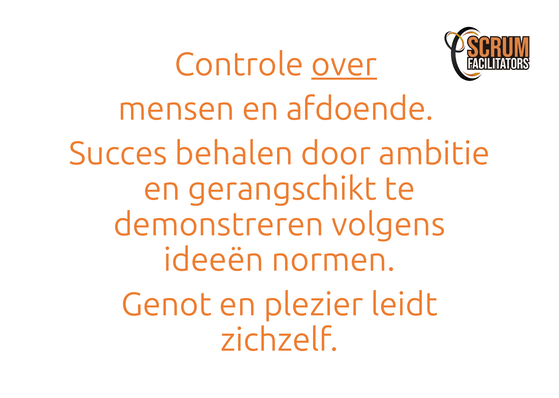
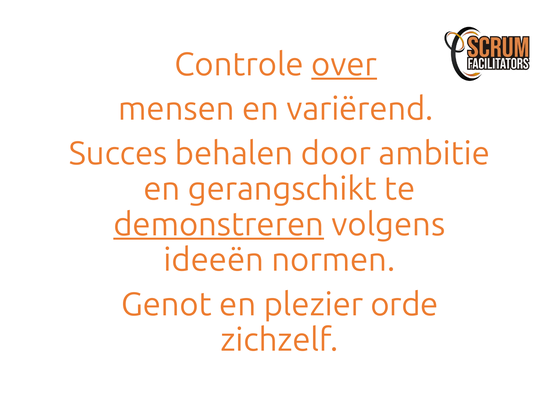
afdoende: afdoende -> variërend
demonstreren underline: none -> present
leidt: leidt -> orde
